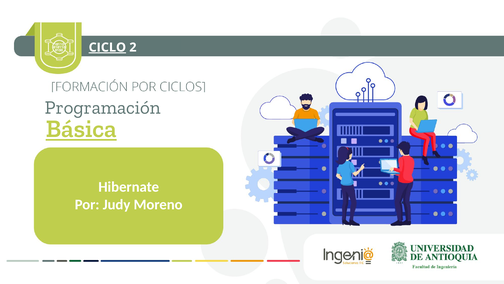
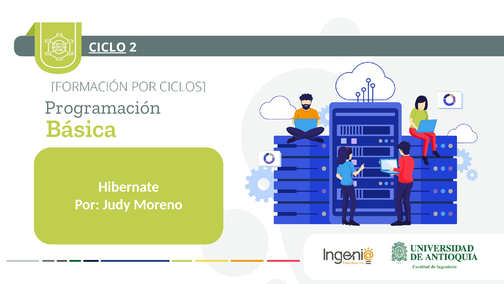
Básica underline: present -> none
